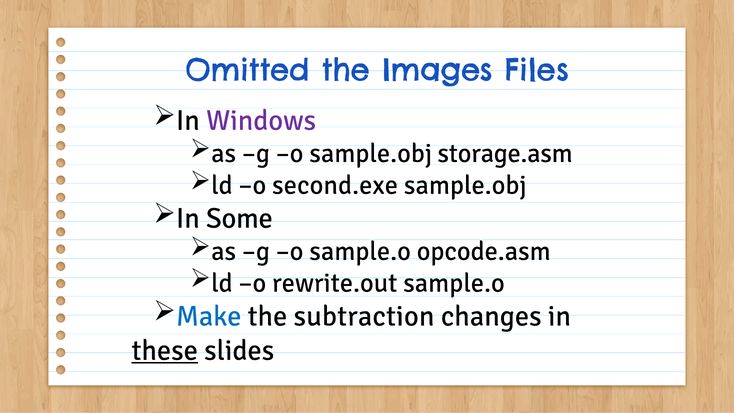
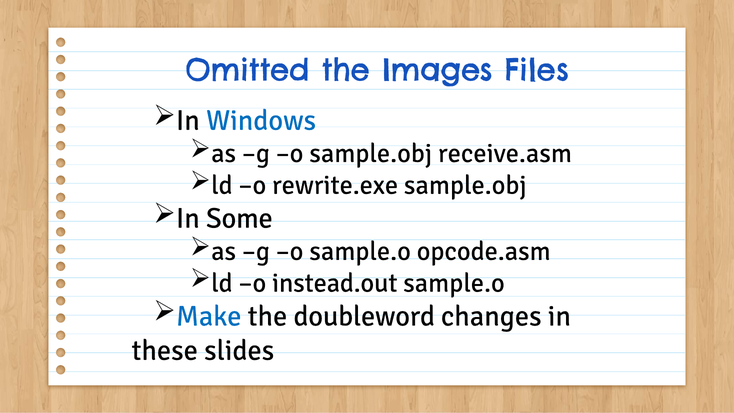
Windows colour: purple -> blue
storage.asm: storage.asm -> receive.asm
second.exe: second.exe -> rewrite.exe
rewrite.out: rewrite.out -> instead.out
subtraction: subtraction -> doubleword
these underline: present -> none
